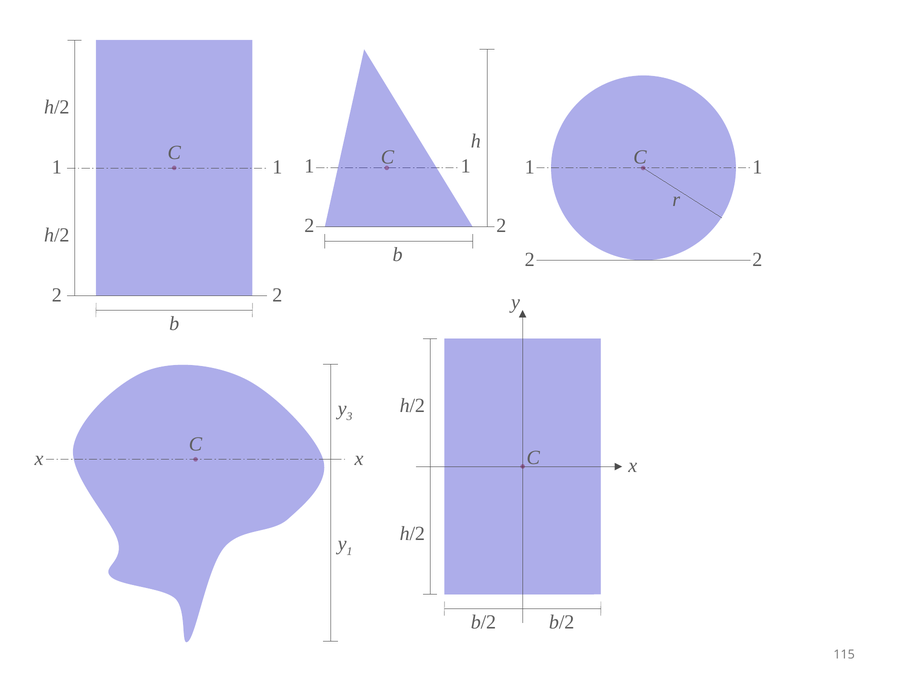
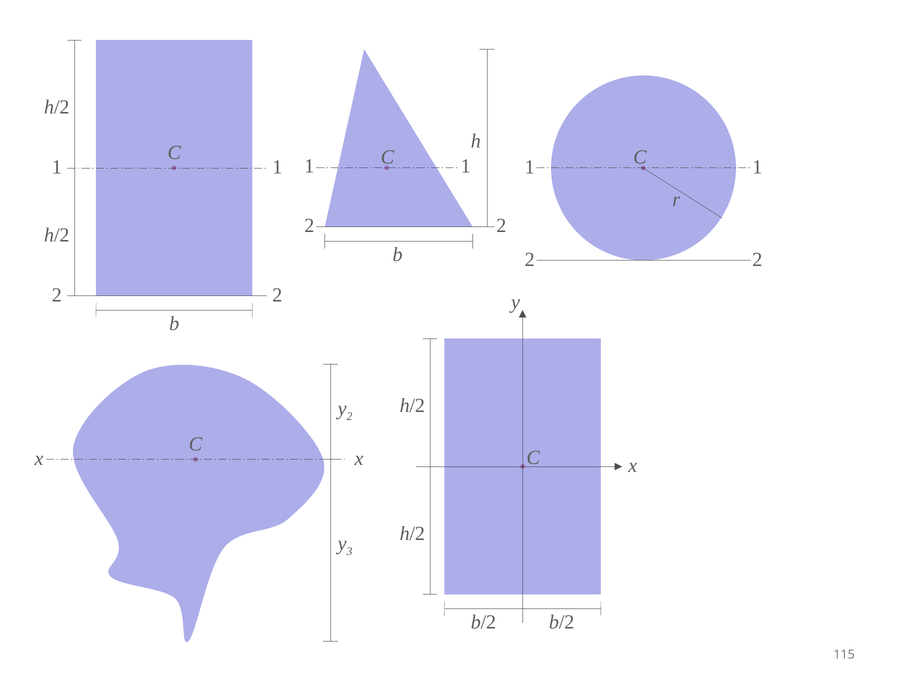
y 3: 3 -> 2
y 1: 1 -> 3
